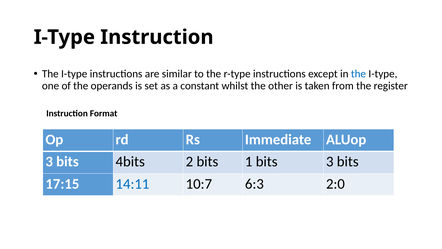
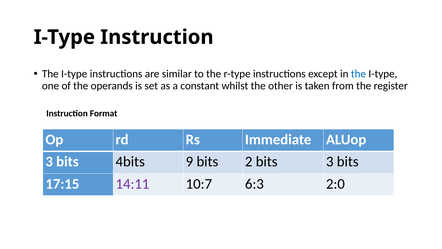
2: 2 -> 9
1: 1 -> 2
14:11 colour: blue -> purple
